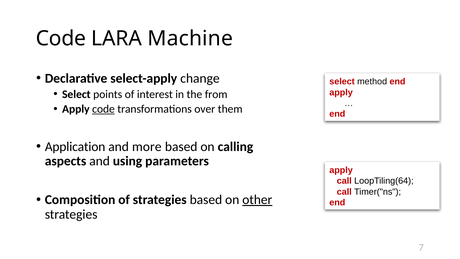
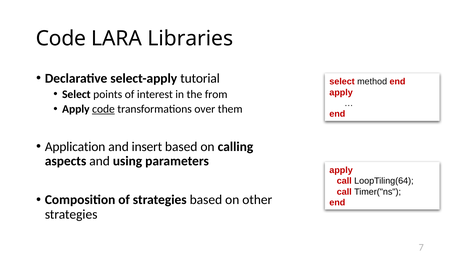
Machine: Machine -> Libraries
change: change -> tutorial
more: more -> insert
other underline: present -> none
